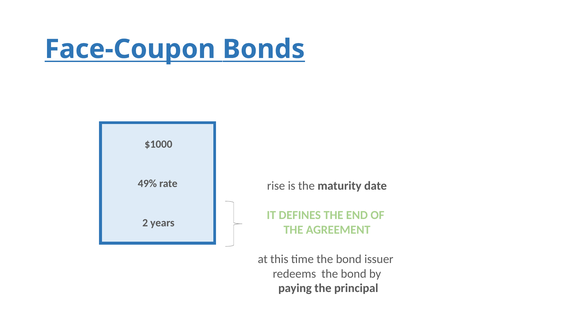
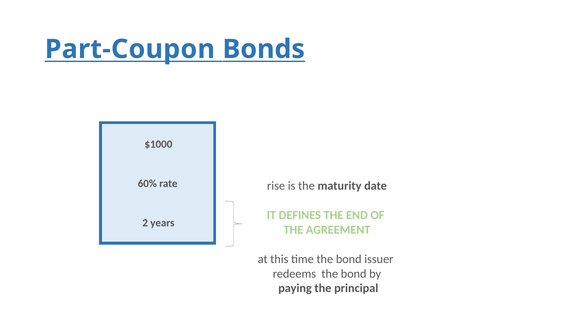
Face-Coupon: Face-Coupon -> Part-Coupon
49%: 49% -> 60%
